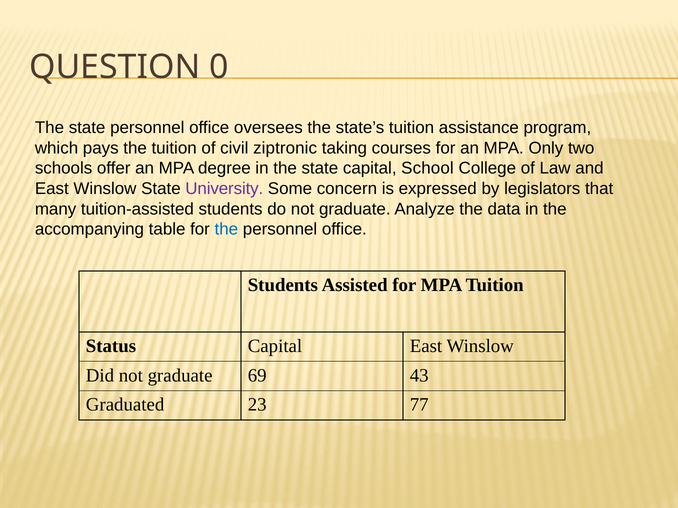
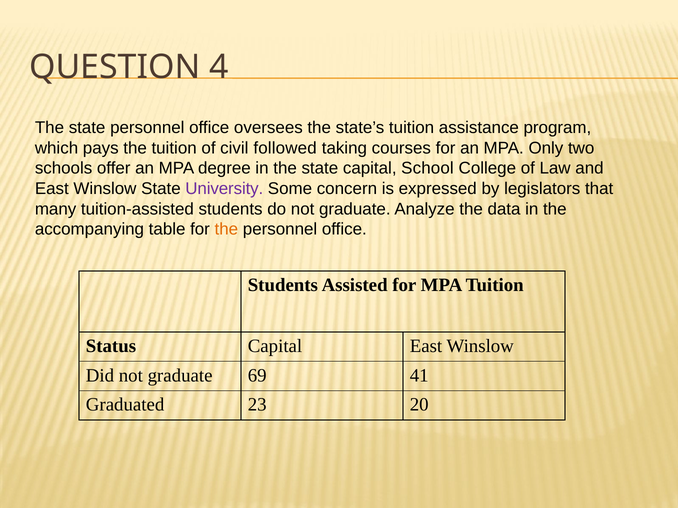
0: 0 -> 4
ziptronic: ziptronic -> followed
the at (226, 229) colour: blue -> orange
43: 43 -> 41
77: 77 -> 20
